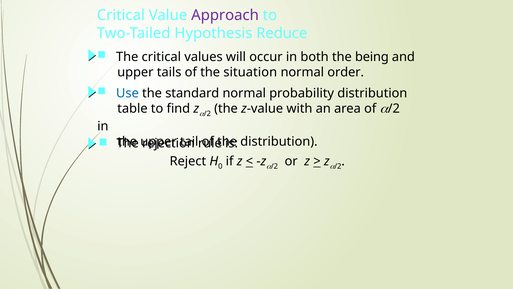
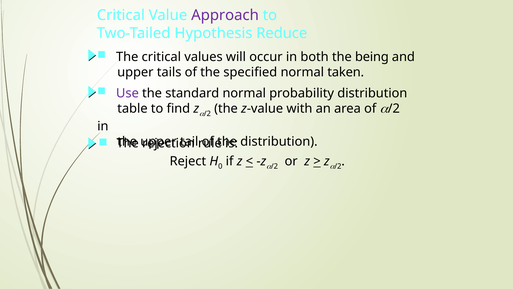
situation: situation -> specified
order: order -> taken
Use colour: blue -> purple
